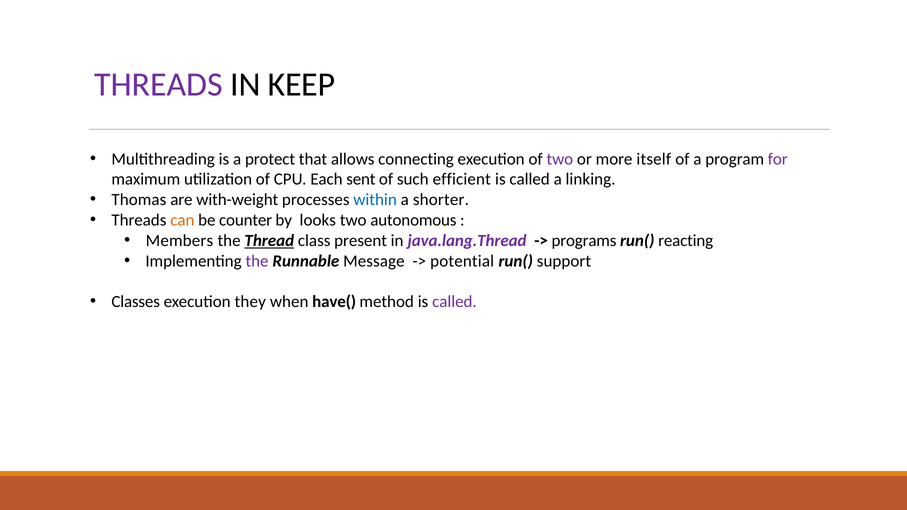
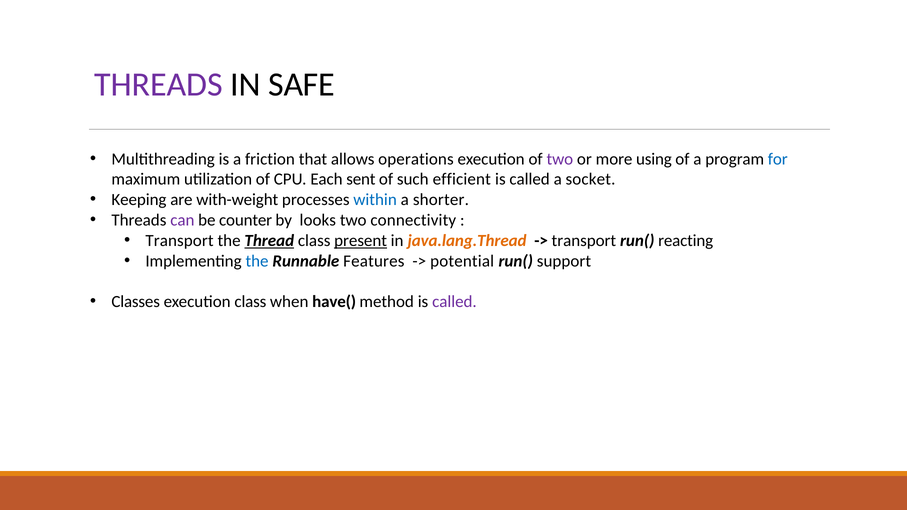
KEEP: KEEP -> SAFE
protect: protect -> friction
connecting: connecting -> operations
itself: itself -> using
for colour: purple -> blue
linking: linking -> socket
Thomas: Thomas -> Keeping
can colour: orange -> purple
autonomous: autonomous -> connectivity
Members at (179, 241): Members -> Transport
present underline: none -> present
java.lang.Thread colour: purple -> orange
programs at (584, 241): programs -> transport
the at (257, 261) colour: purple -> blue
Message: Message -> Features
execution they: they -> class
